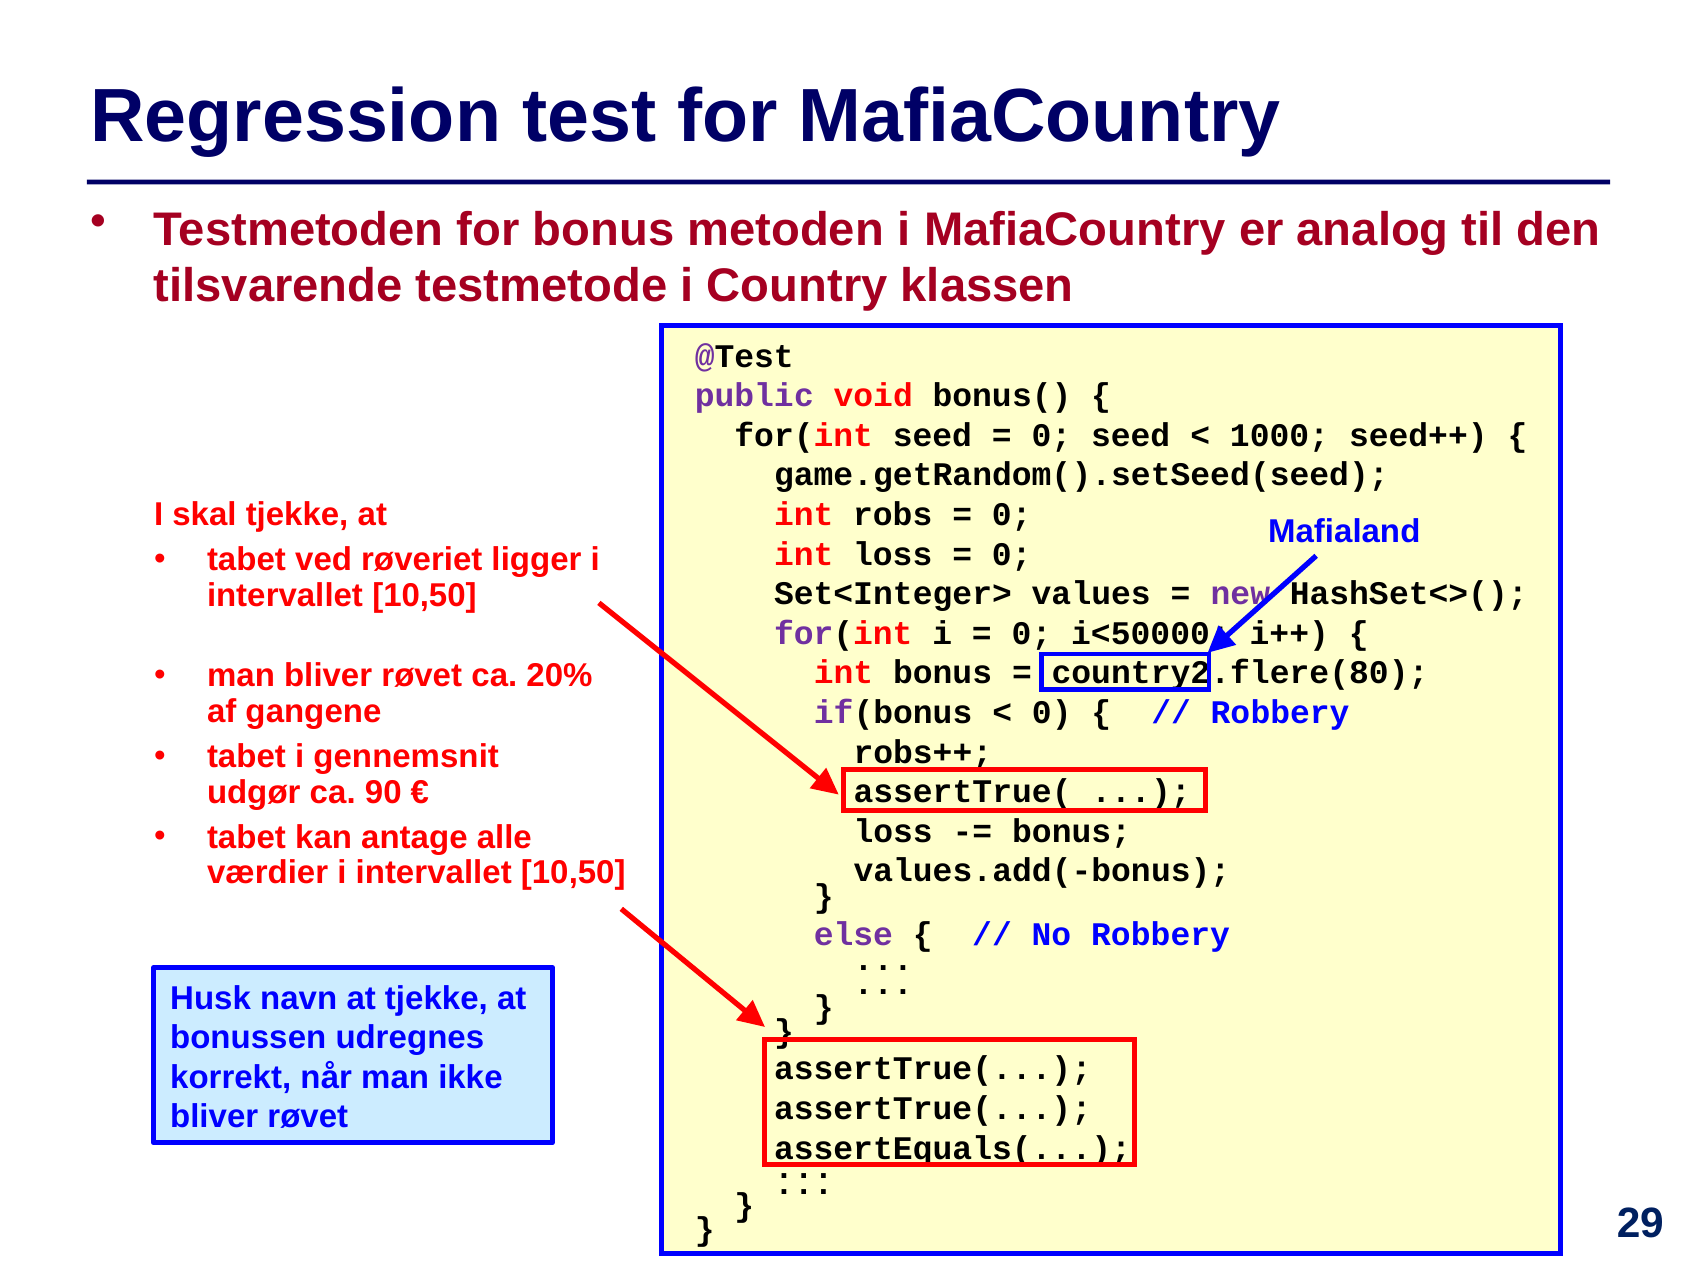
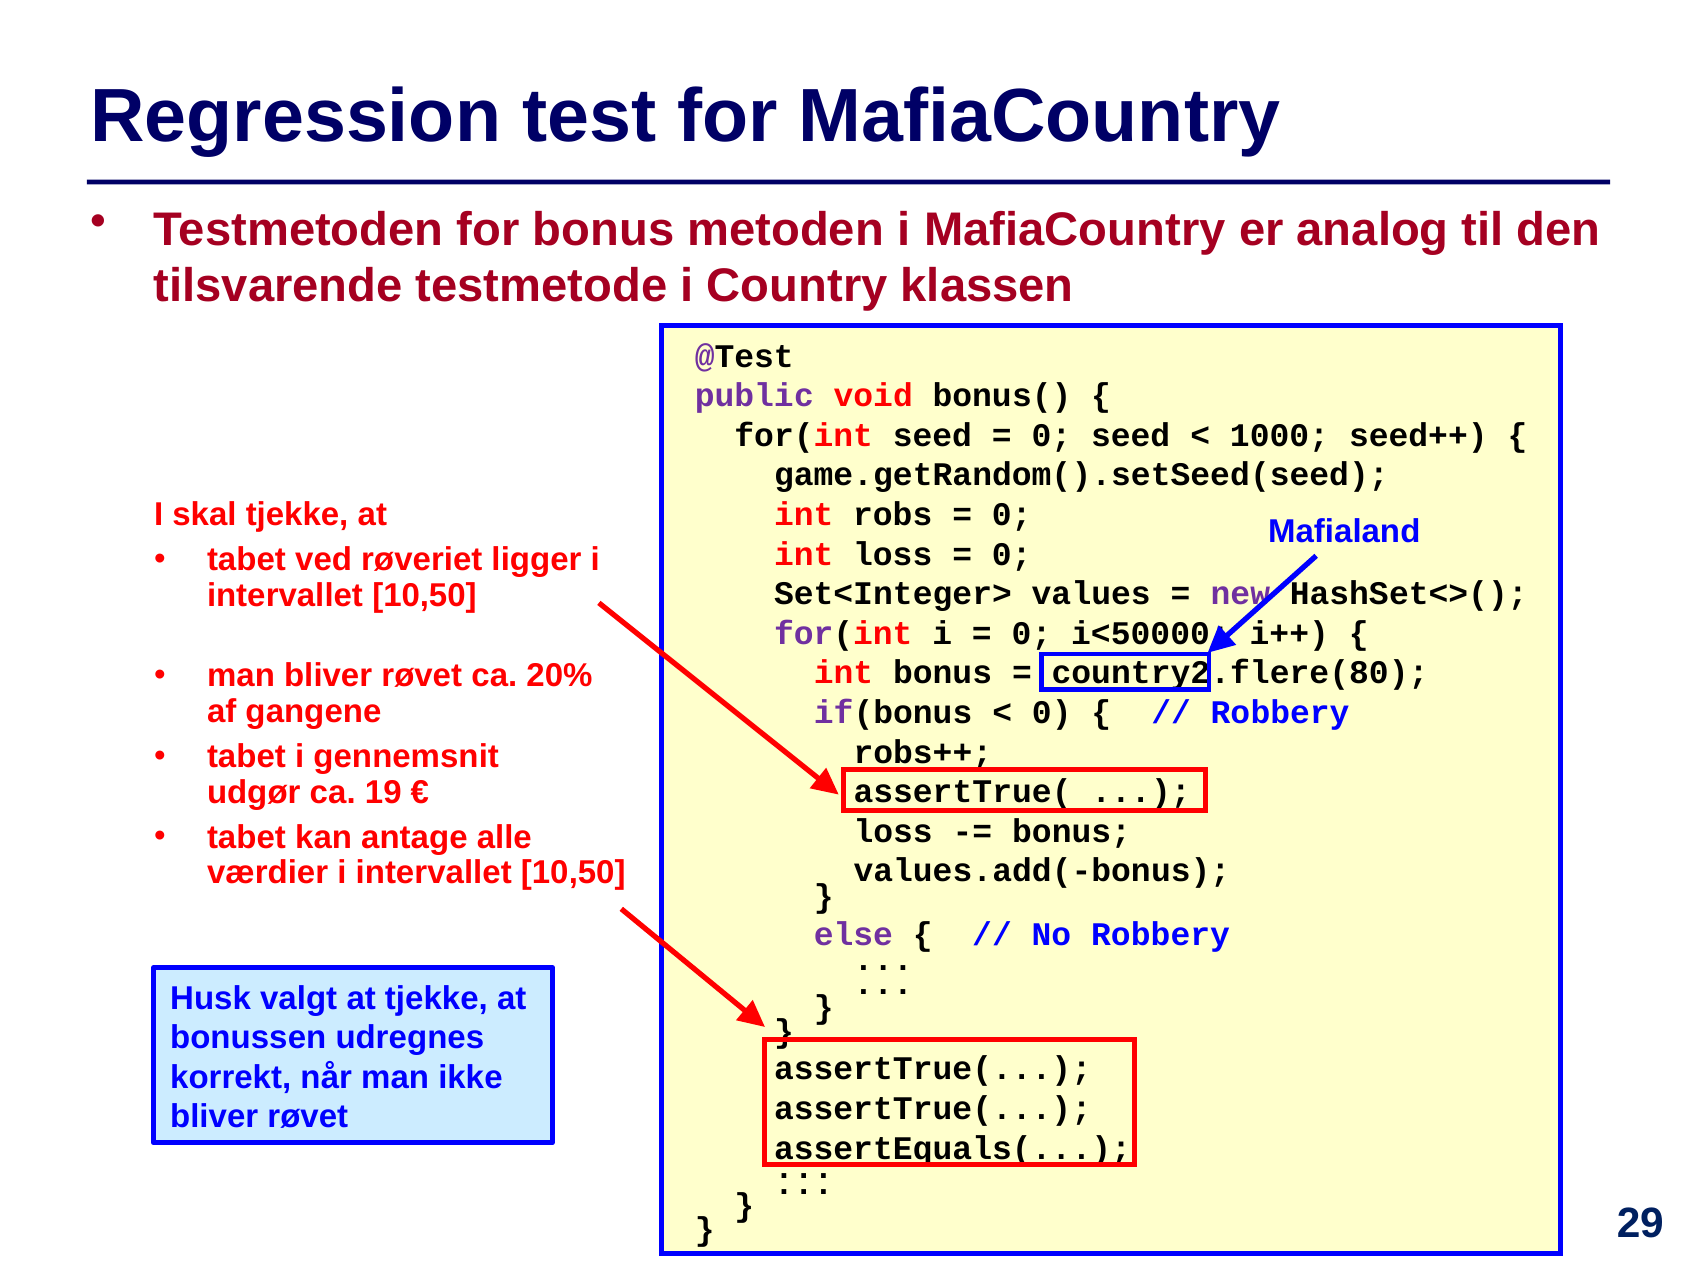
90: 90 -> 19
navn: navn -> valgt
